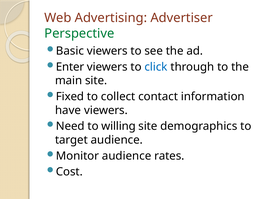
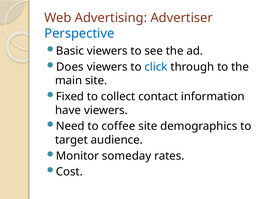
Perspective colour: green -> blue
Enter: Enter -> Does
willing: willing -> coffee
Monitor audience: audience -> someday
